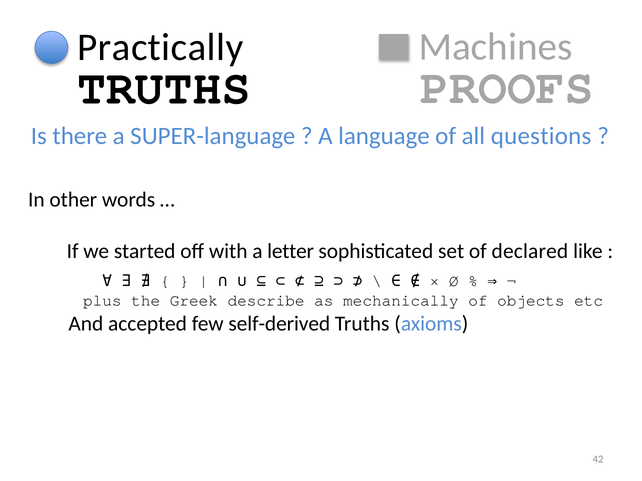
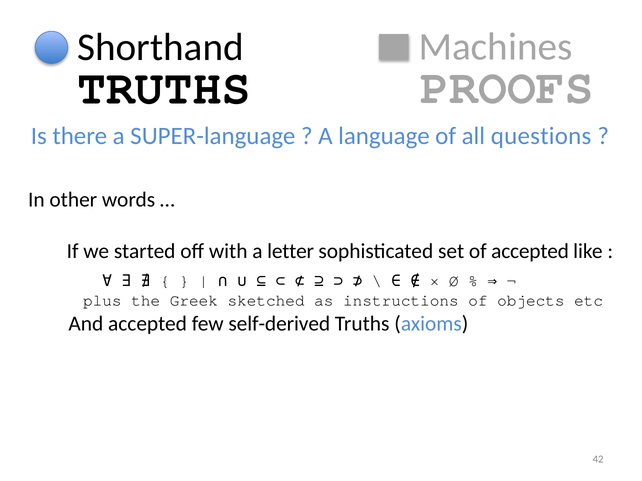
Practically: Practically -> Shorthand
of declared: declared -> accepted
describe: describe -> sketched
mechanically: mechanically -> instructions
